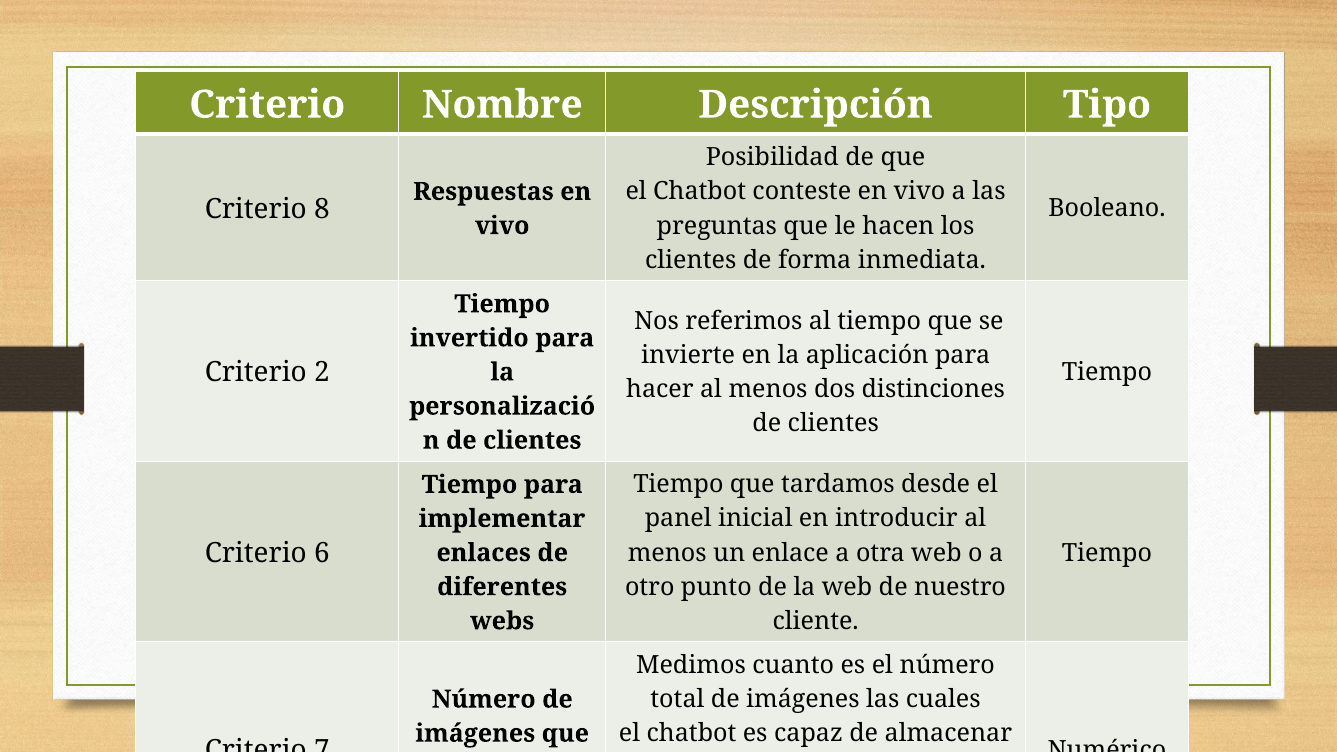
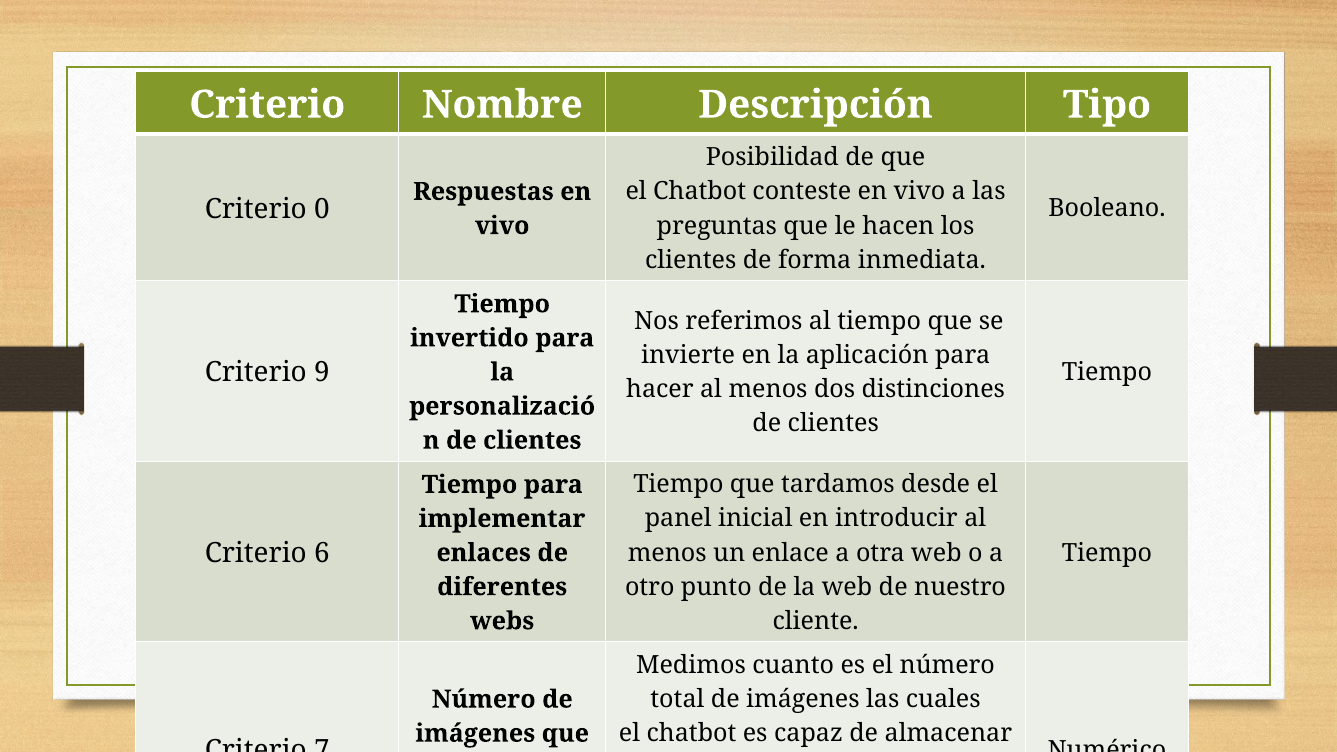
8: 8 -> 0
2: 2 -> 9
